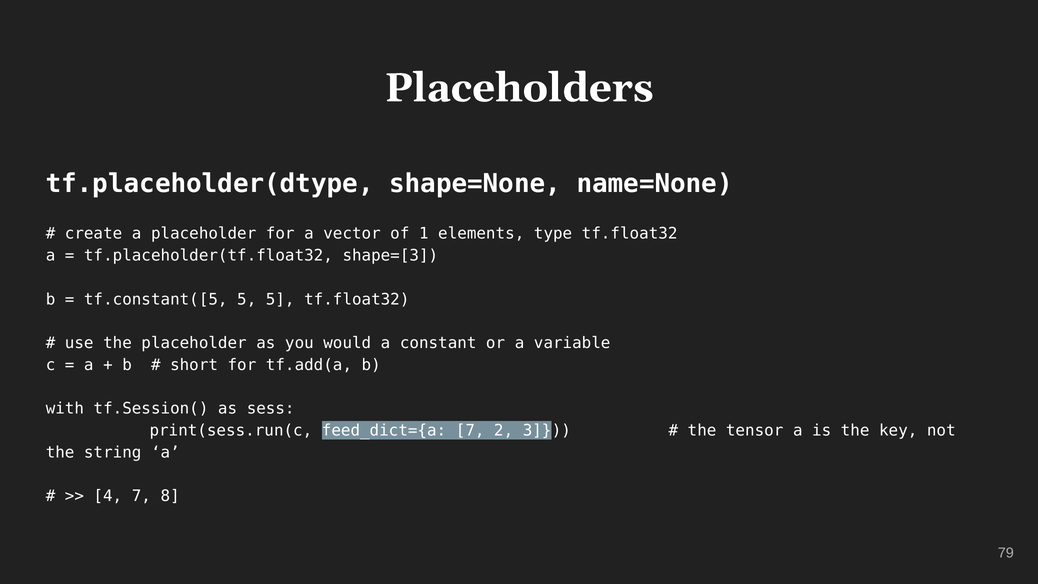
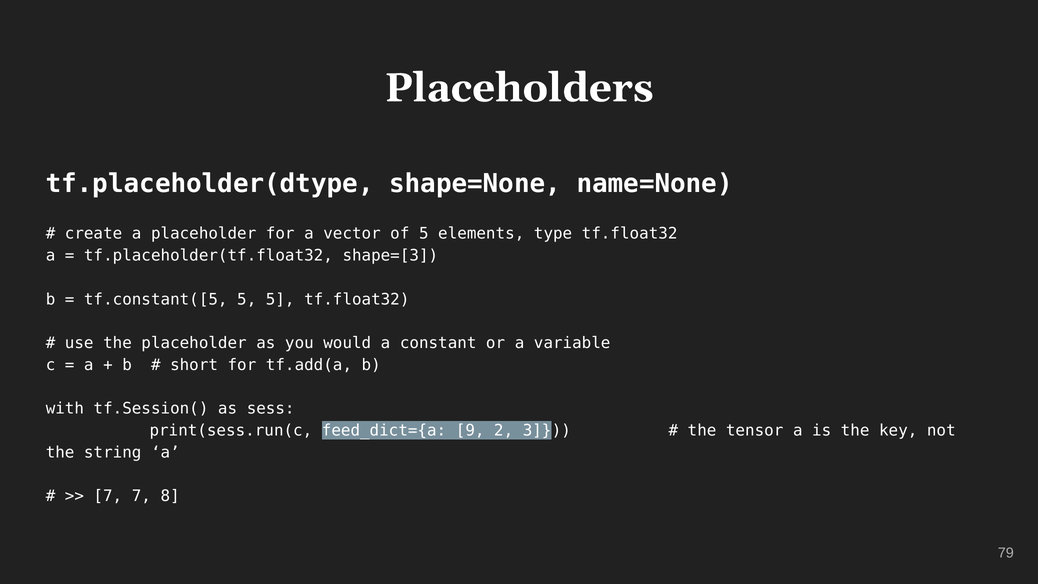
of 1: 1 -> 5
feed_dict={a 7: 7 -> 9
4 at (108, 496): 4 -> 7
